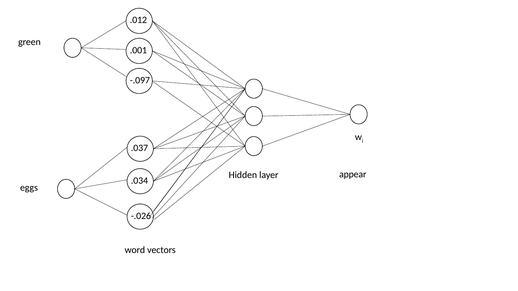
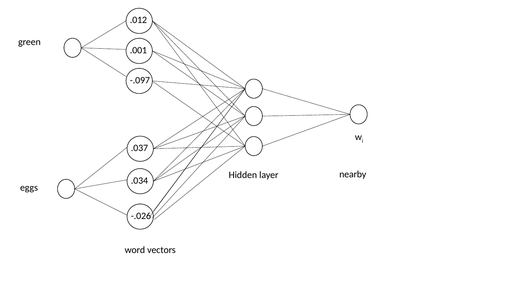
appear: appear -> nearby
